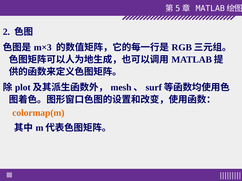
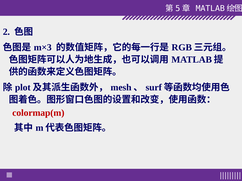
colormap(m colour: orange -> red
